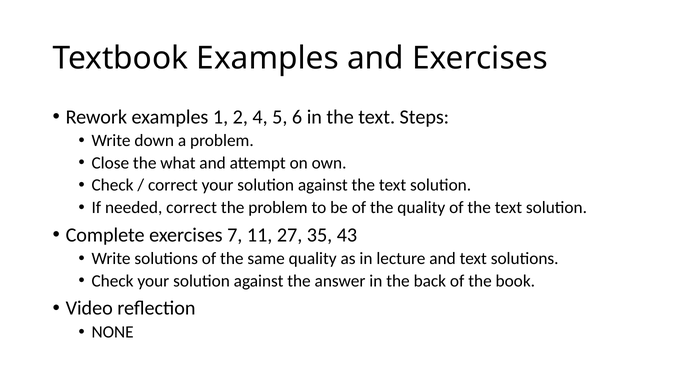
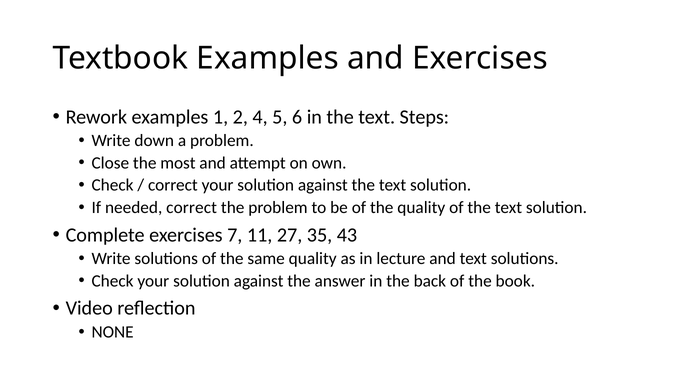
what: what -> most
